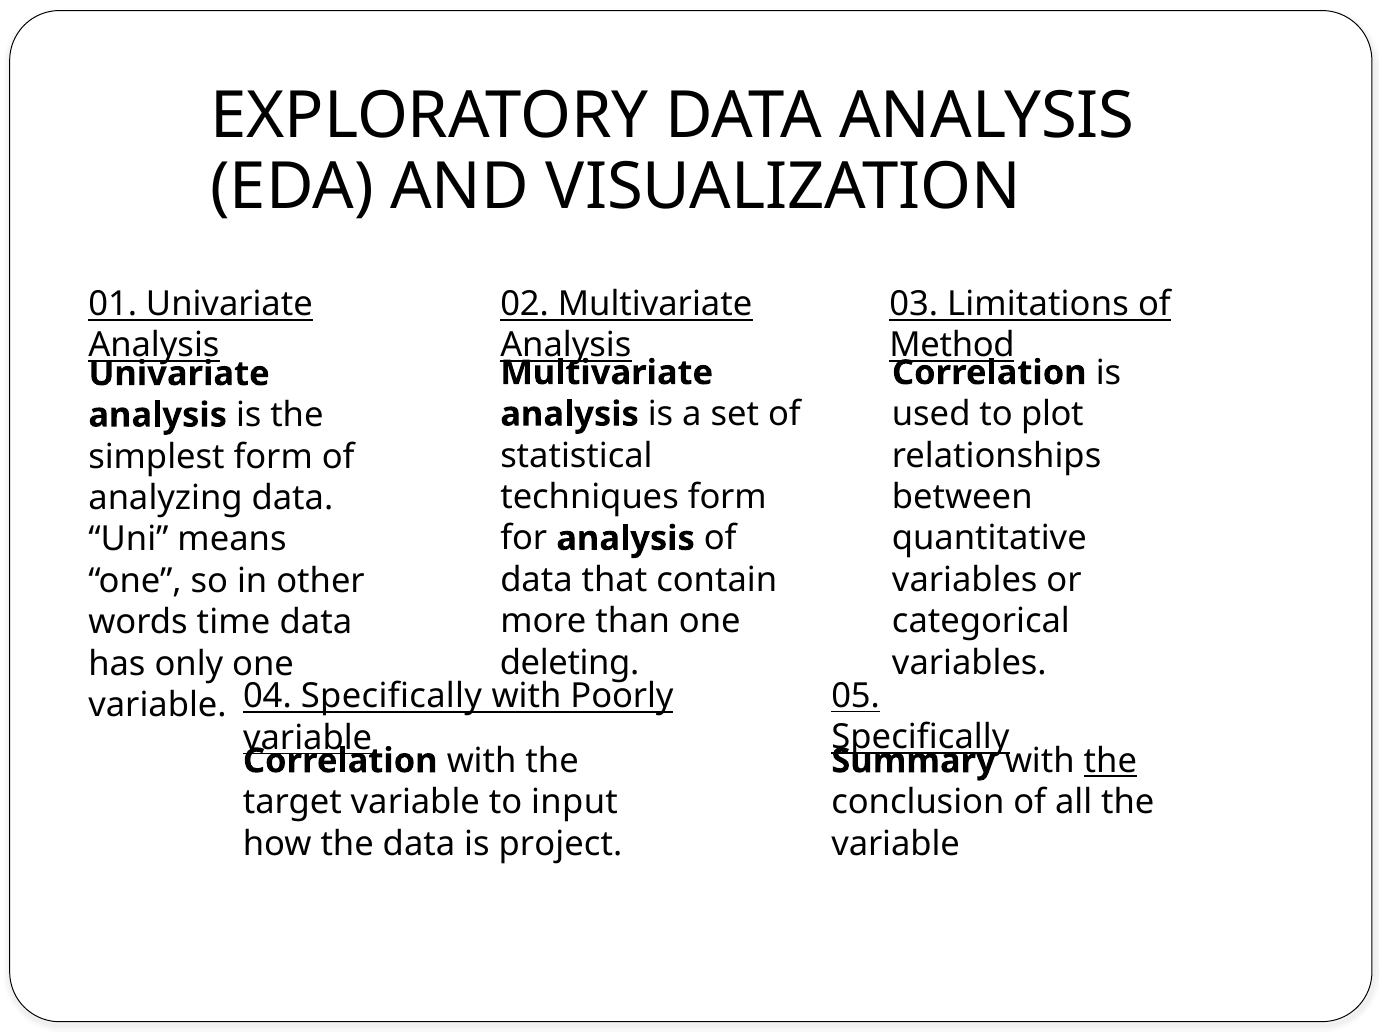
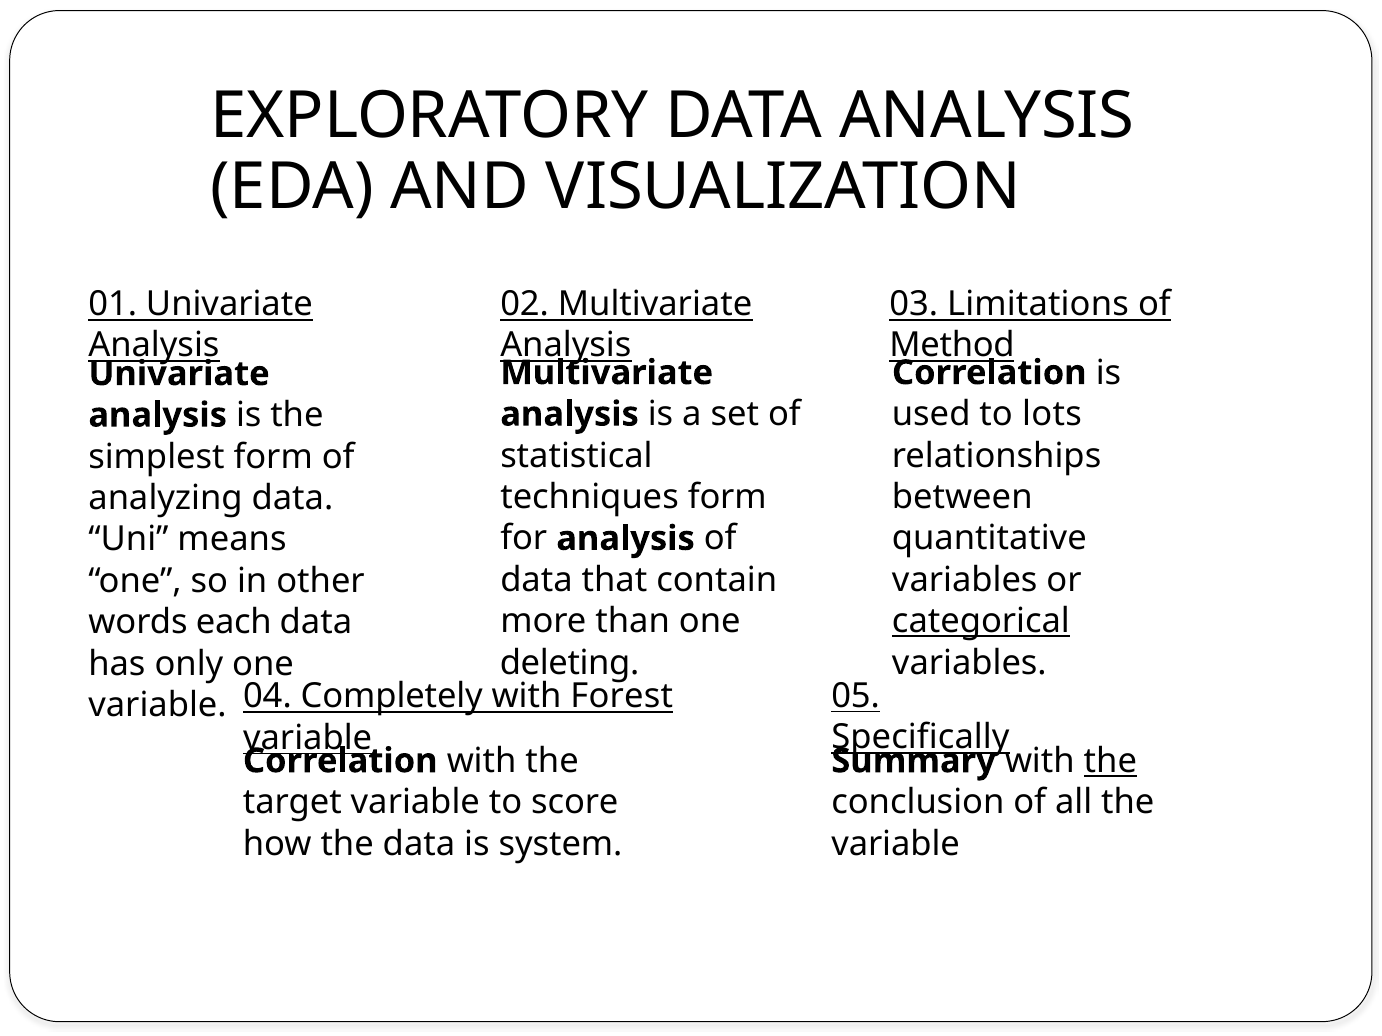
plot: plot -> lots
categorical underline: none -> present
time: time -> each
04 Specifically: Specifically -> Completely
Poorly: Poorly -> Forest
input: input -> score
project: project -> system
